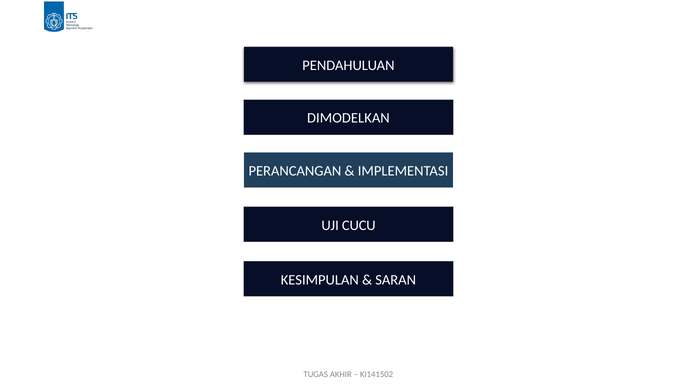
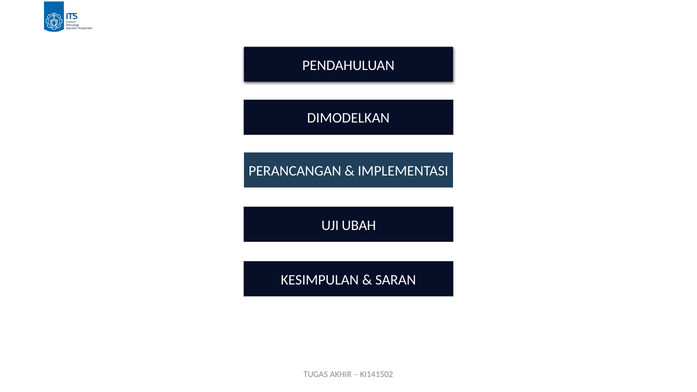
CUCU: CUCU -> UBAH
